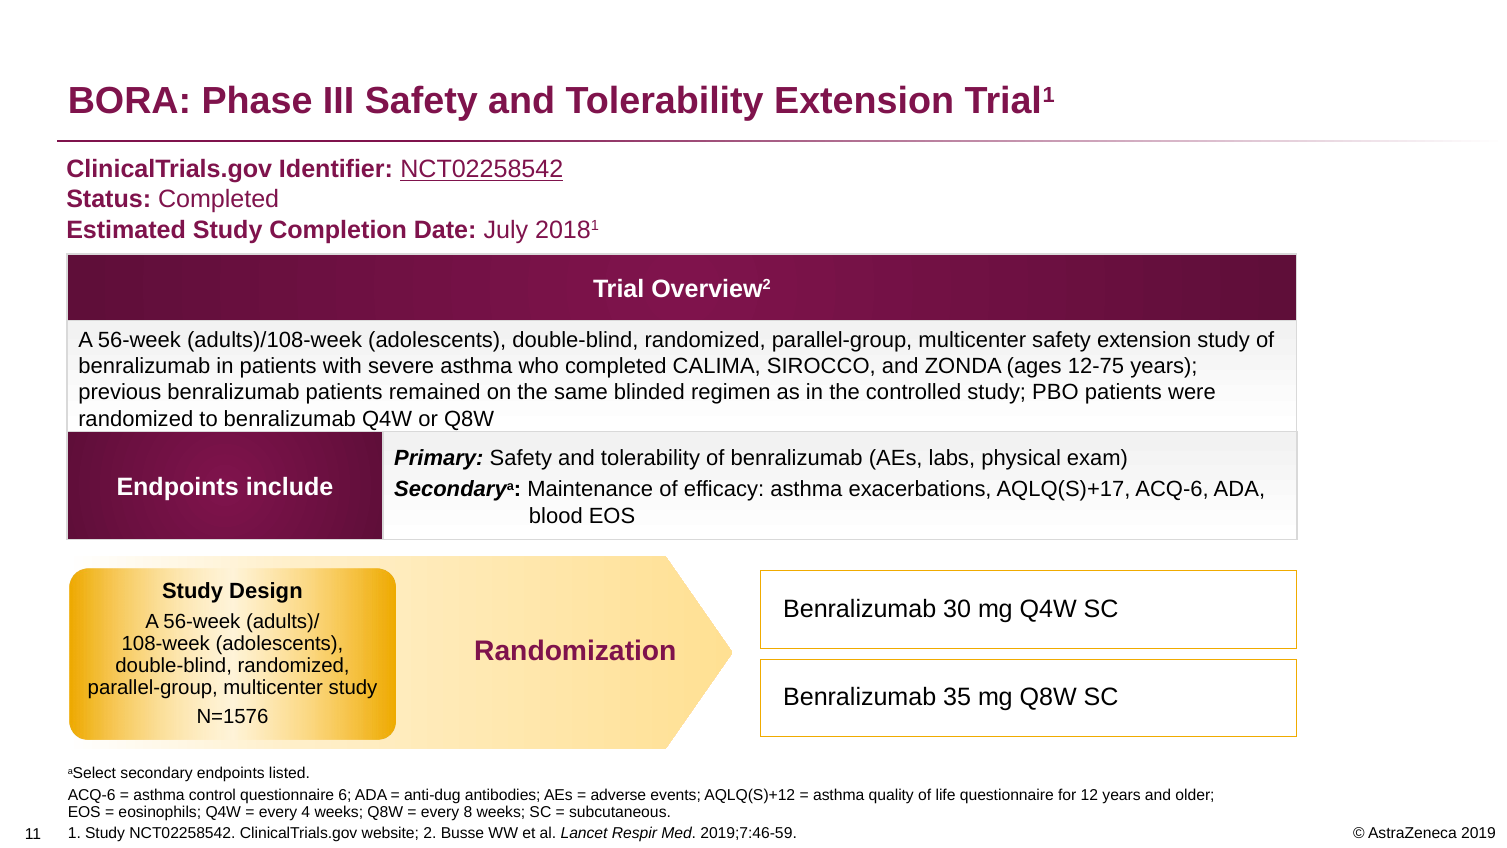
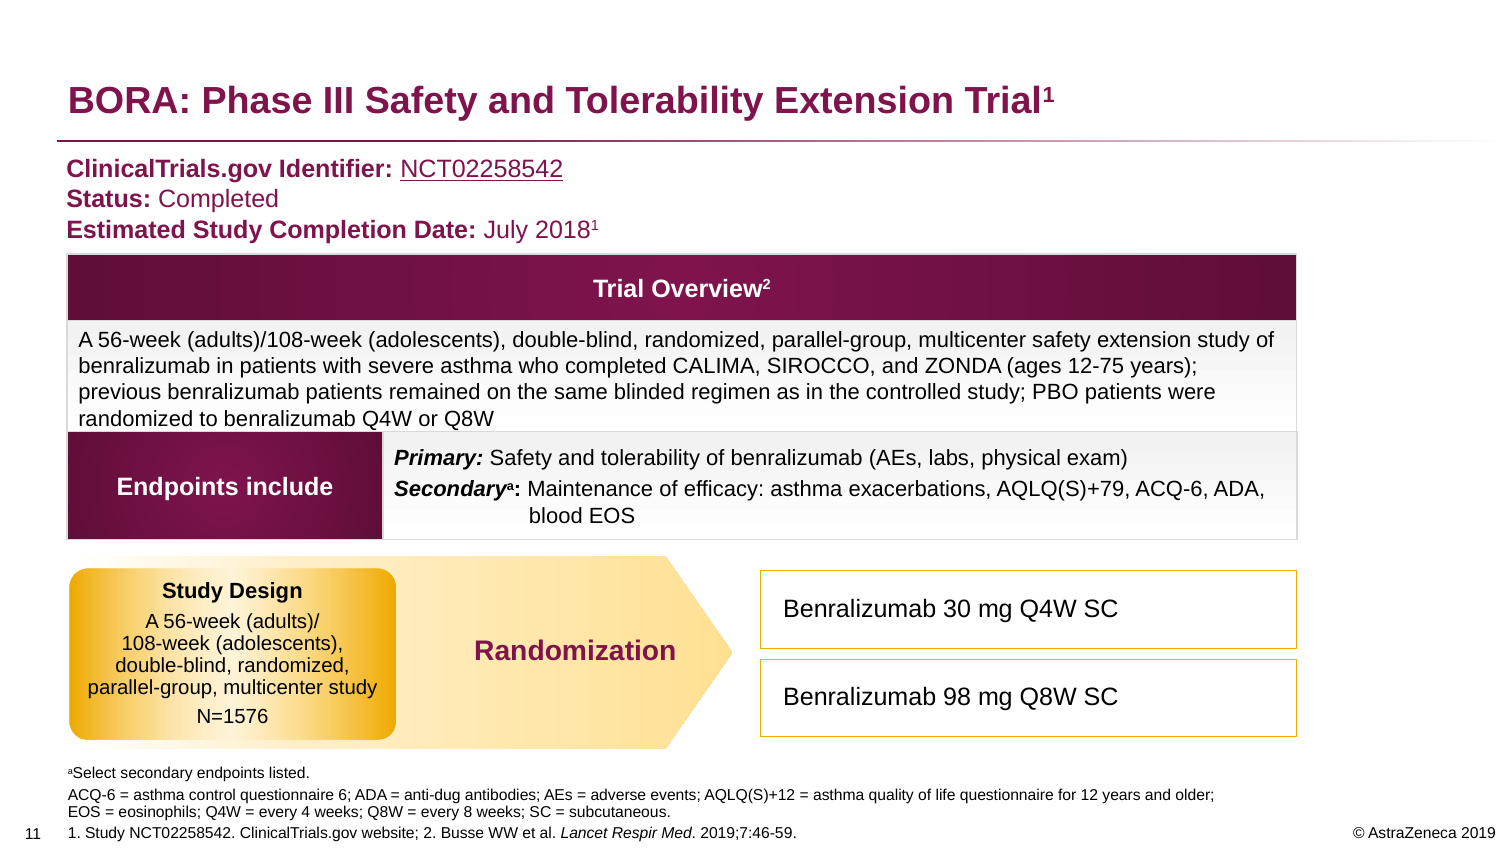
AQLQ(S)+17: AQLQ(S)+17 -> AQLQ(S)+79
35: 35 -> 98
